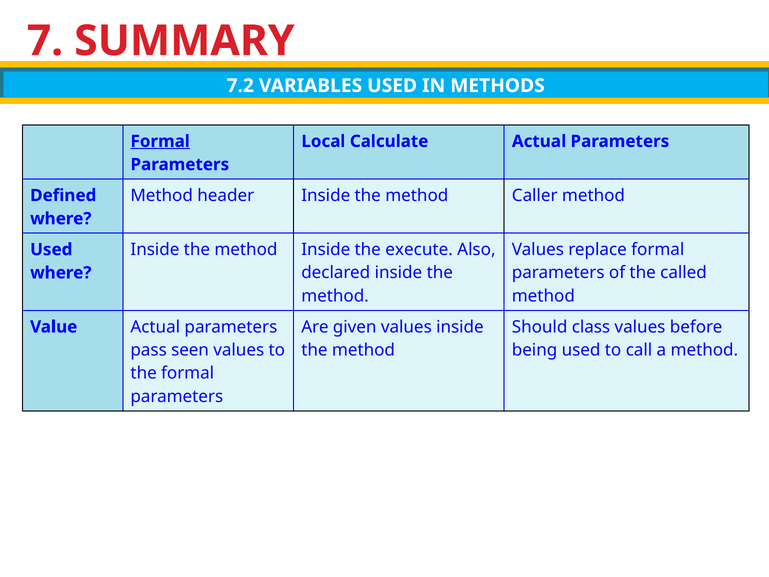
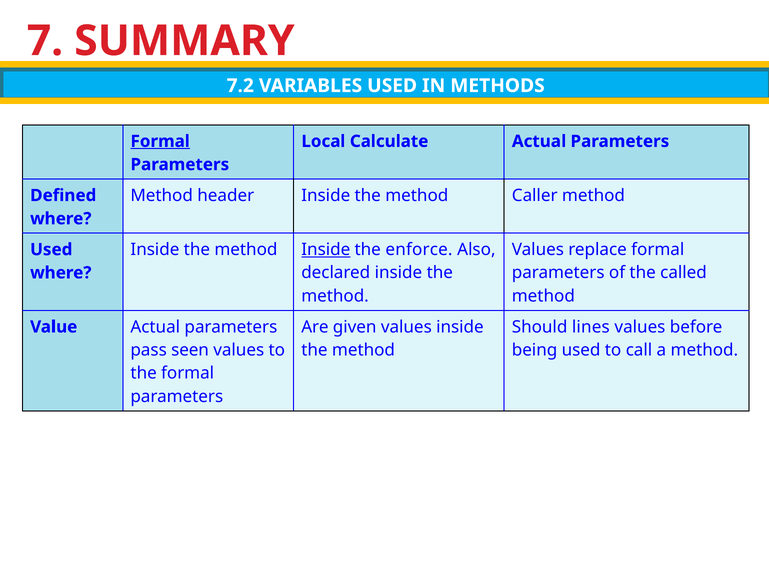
Inside at (326, 249) underline: none -> present
execute: execute -> enforce
class: class -> lines
